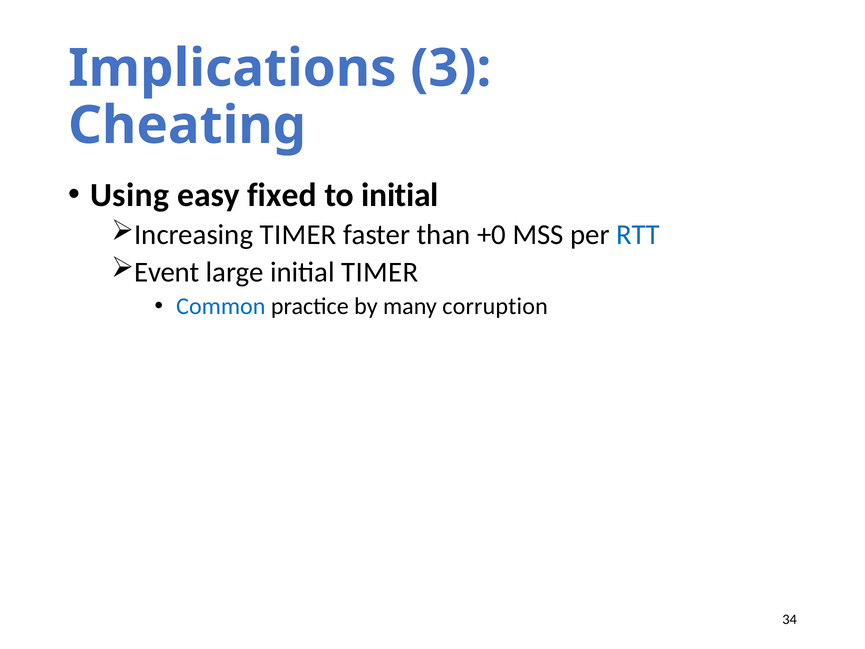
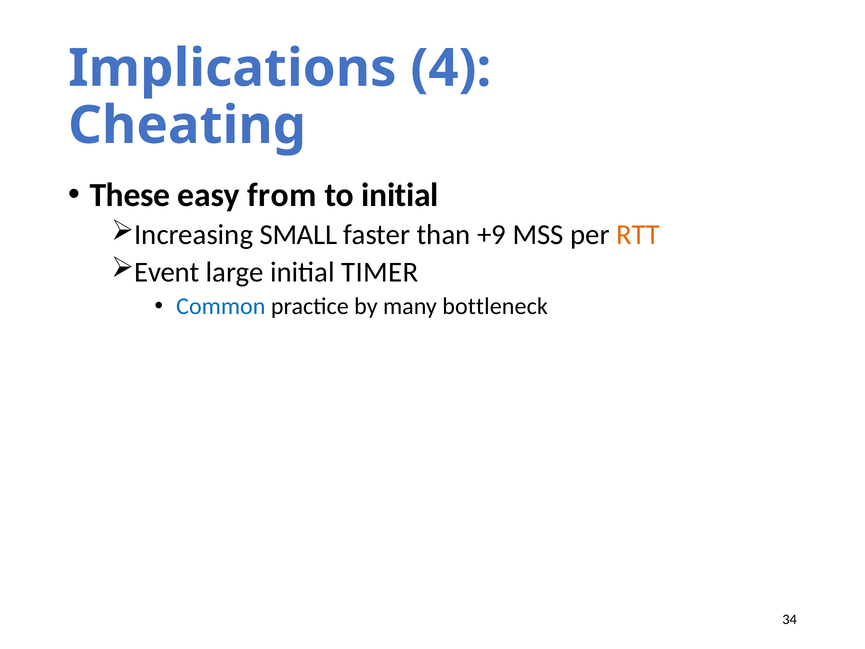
3: 3 -> 4
Using: Using -> These
fixed: fixed -> from
Increasing TIMER: TIMER -> SMALL
+0: +0 -> +9
RTT colour: blue -> orange
corruption: corruption -> bottleneck
